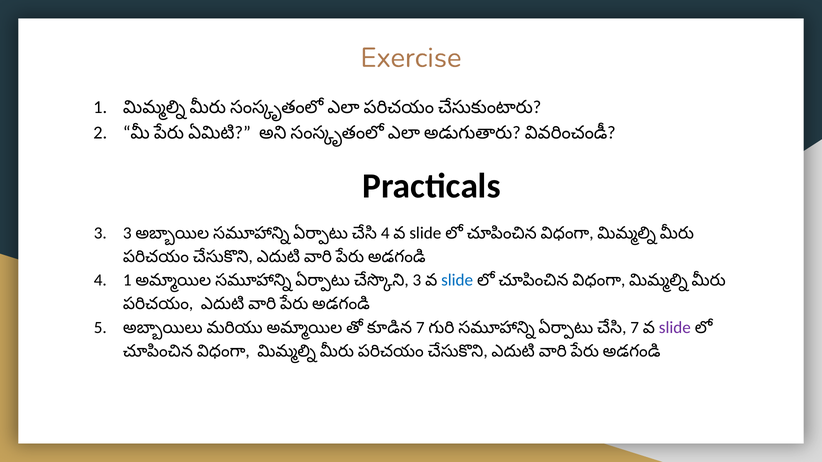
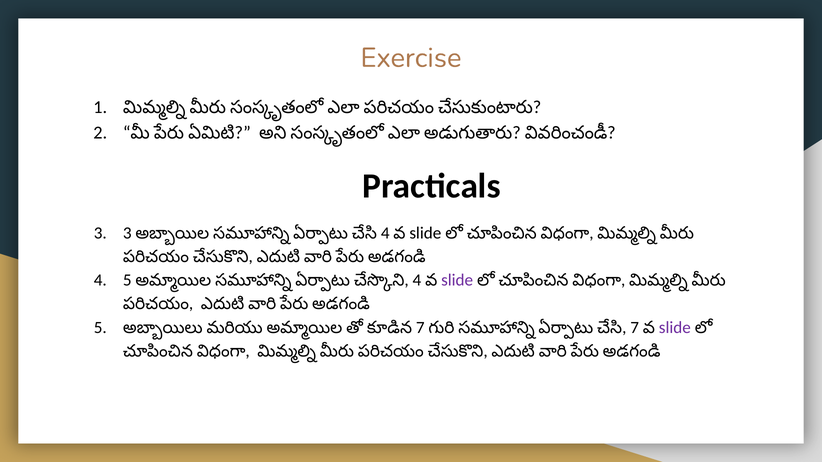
4 1: 1 -> 5
3 at (417, 280): 3 -> 4
slide at (457, 280) colour: blue -> purple
